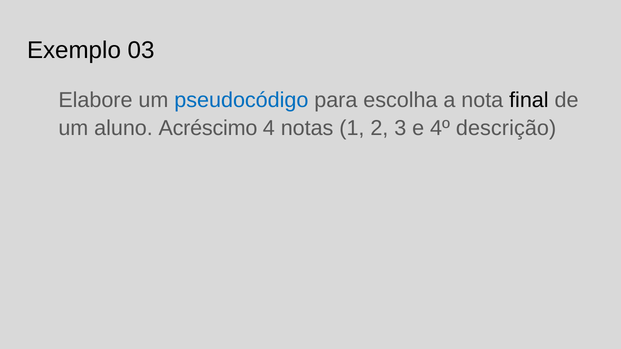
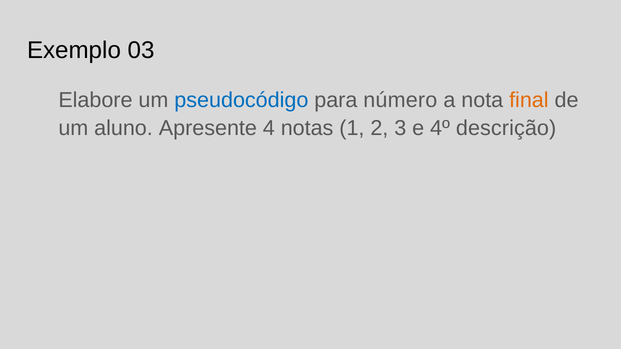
escolha: escolha -> número
final colour: black -> orange
Acréscimo: Acréscimo -> Apresente
